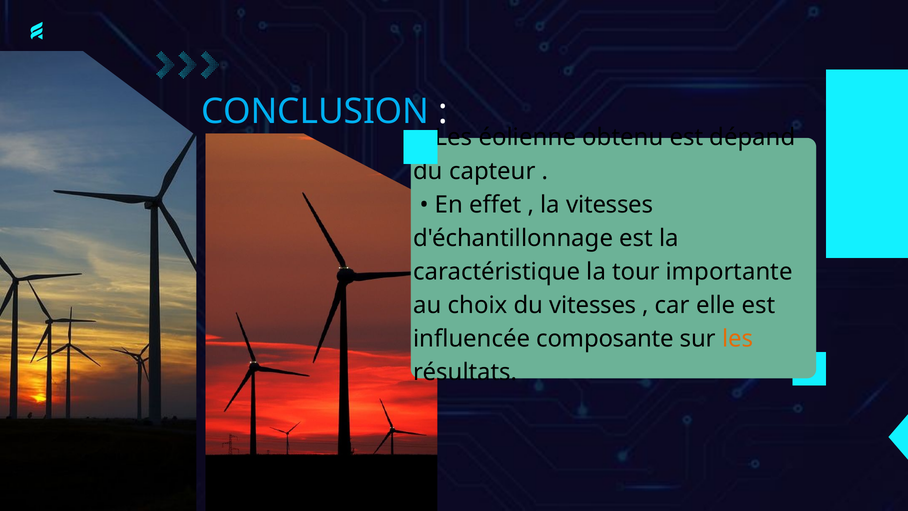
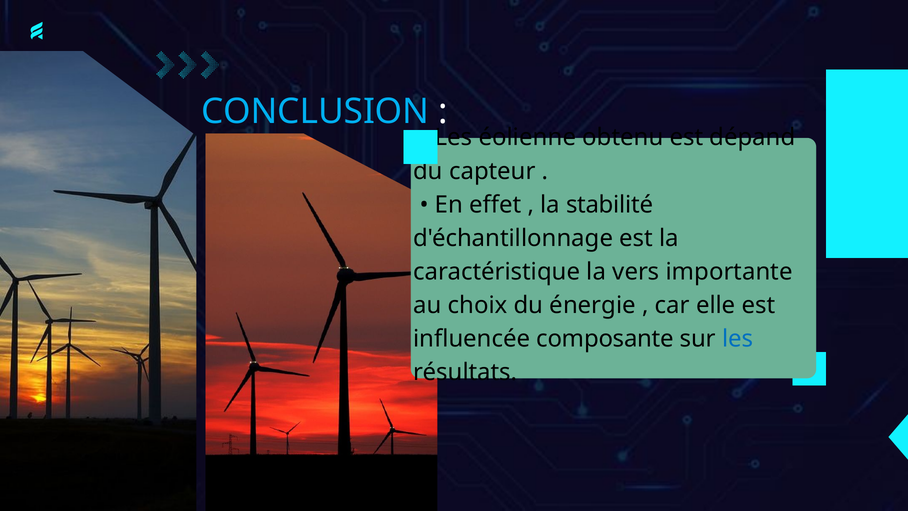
la vitesses: vitesses -> stabilité
tour: tour -> vers
du vitesses: vitesses -> énergie
les at (738, 339) colour: orange -> blue
